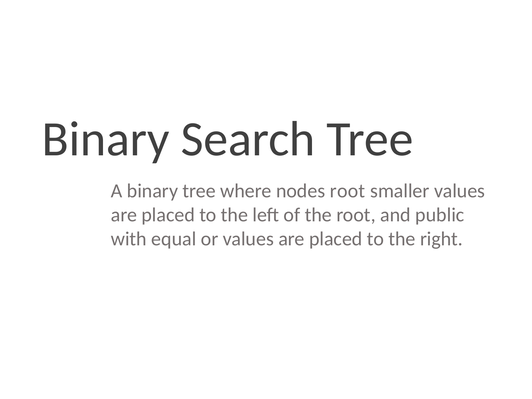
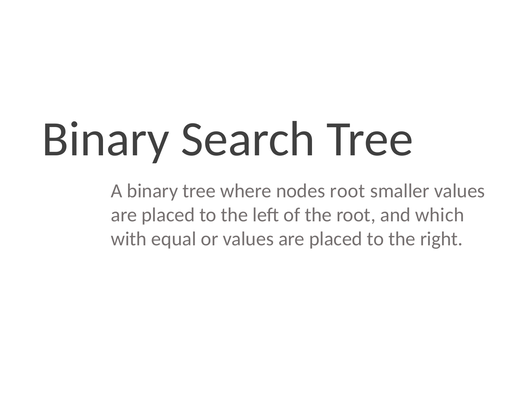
public: public -> which
